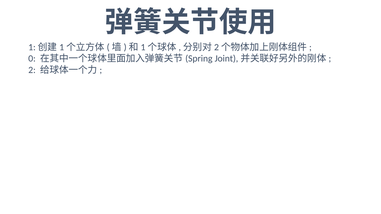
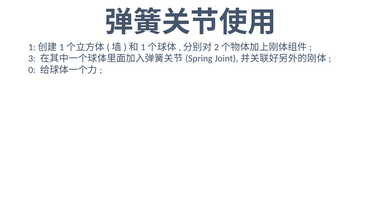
0: 0 -> 3
2: 2 -> 0
